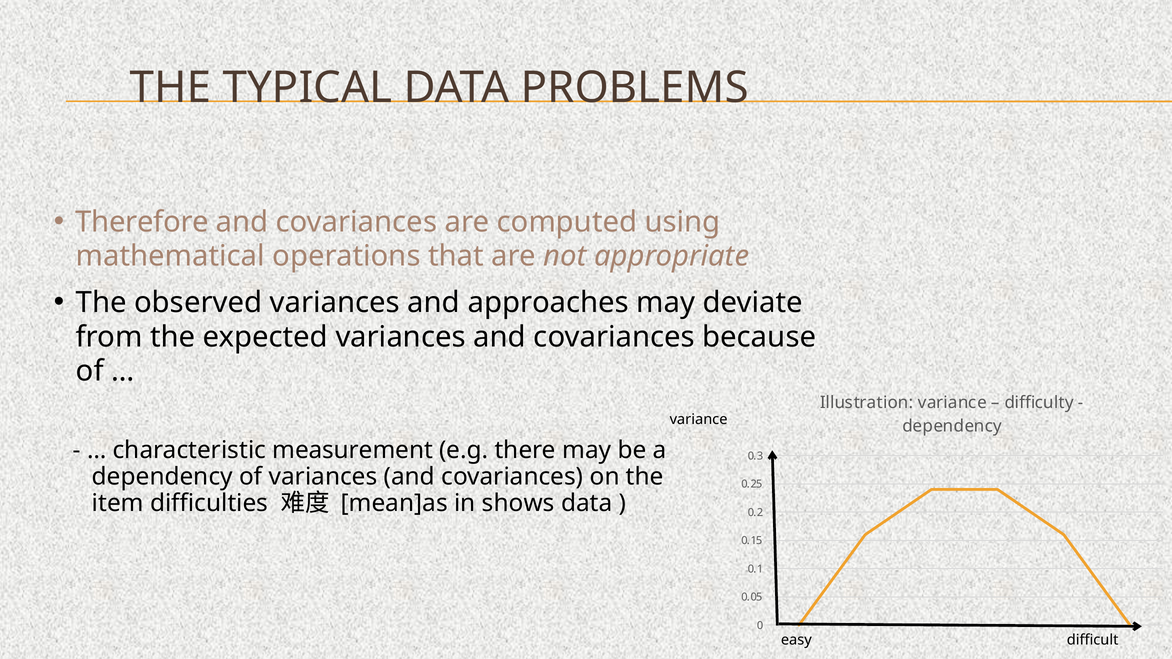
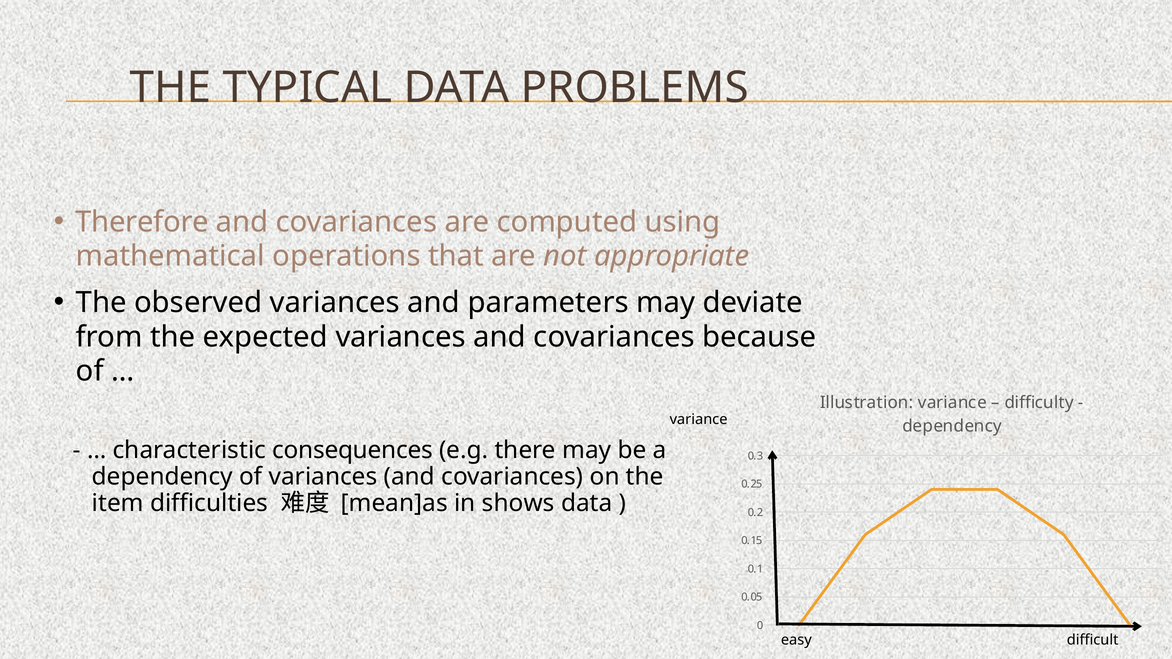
approaches: approaches -> parameters
measurement: measurement -> consequences
